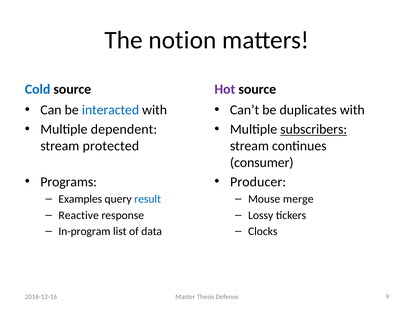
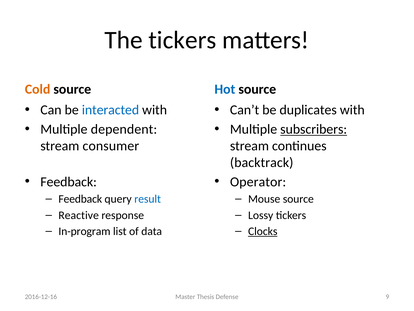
The notion: notion -> tickers
Cold colour: blue -> orange
Hot colour: purple -> blue
protected: protected -> consumer
consumer: consumer -> backtrack
Programs at (69, 182): Programs -> Feedback
Producer: Producer -> Operator
Examples at (80, 199): Examples -> Feedback
Mouse merge: merge -> source
Clocks underline: none -> present
